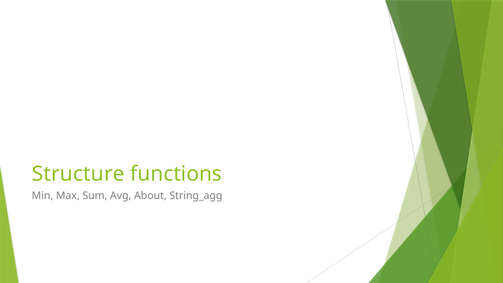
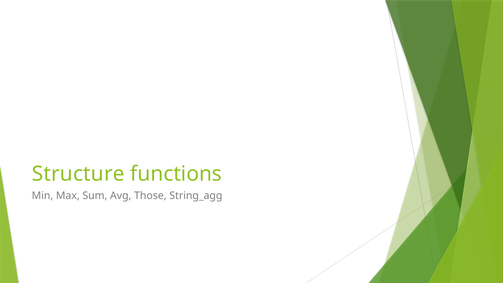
About: About -> Those
